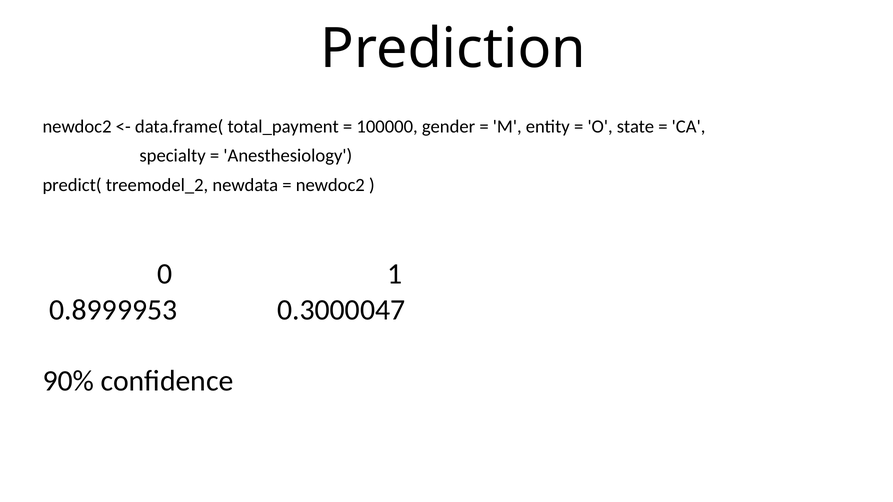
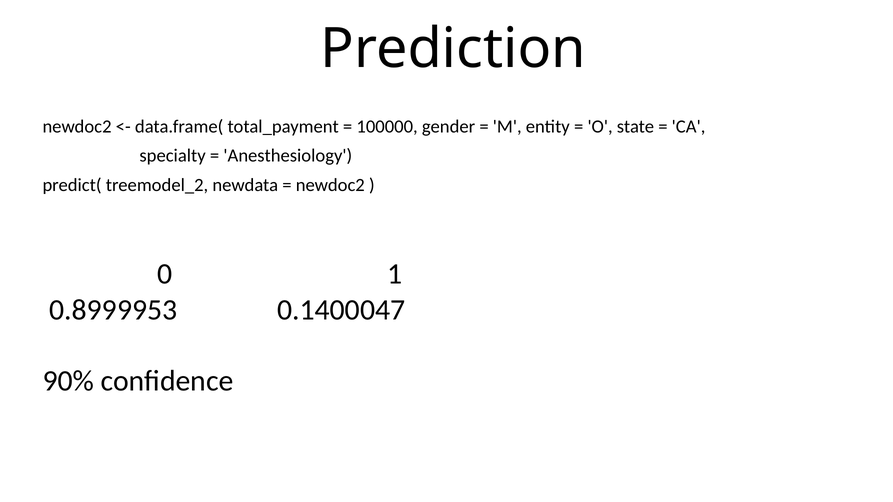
0.3000047: 0.3000047 -> 0.1400047
